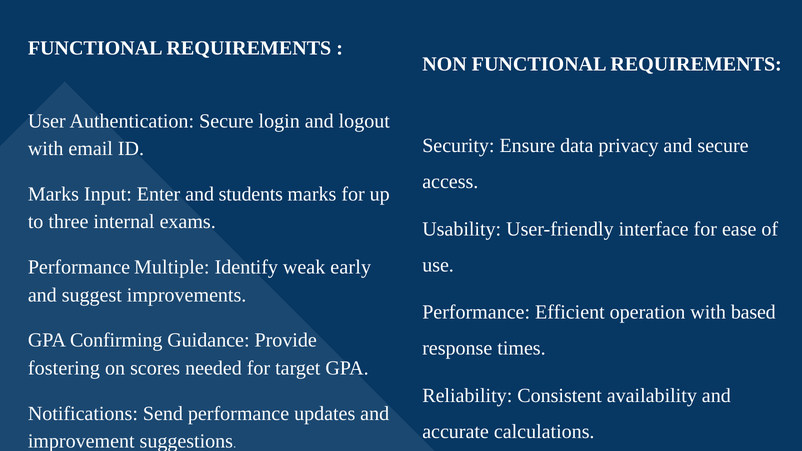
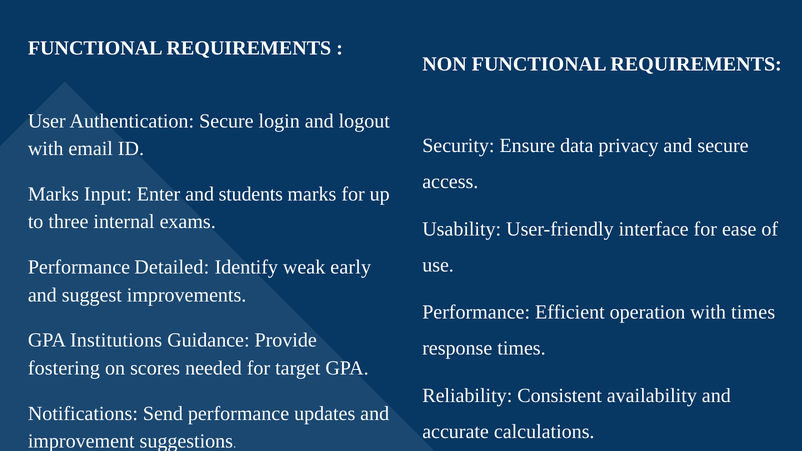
Multiple: Multiple -> Detailed
with based: based -> times
Confirming: Confirming -> Institutions
